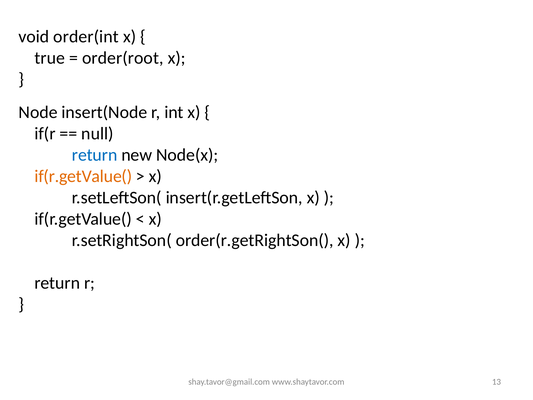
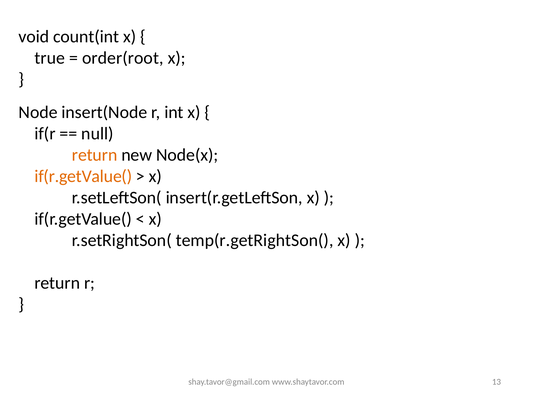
order(int: order(int -> count(int
return at (95, 155) colour: blue -> orange
order(r.getRightSon(: order(r.getRightSon( -> temp(r.getRightSon(
